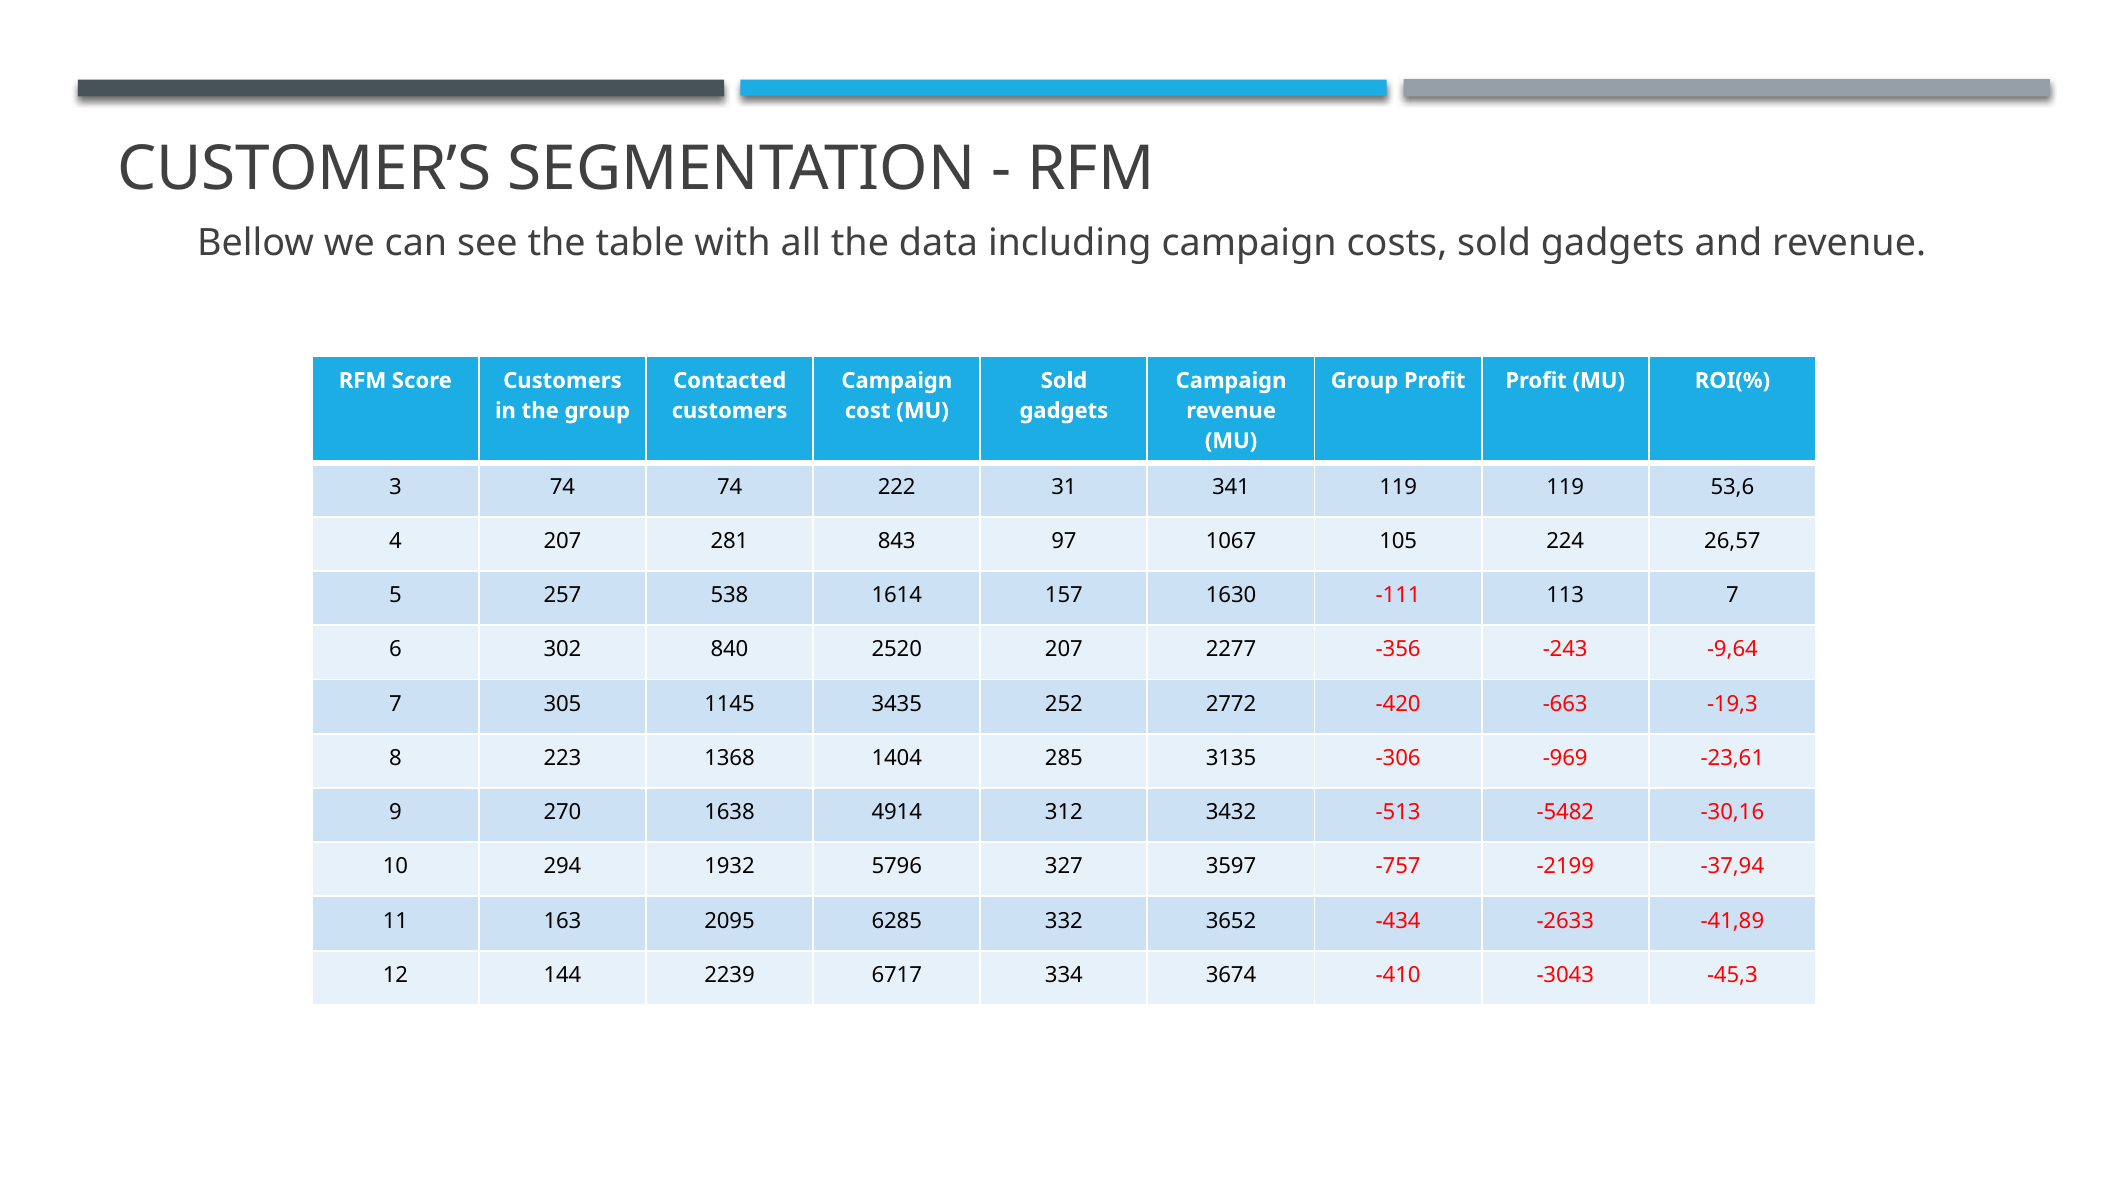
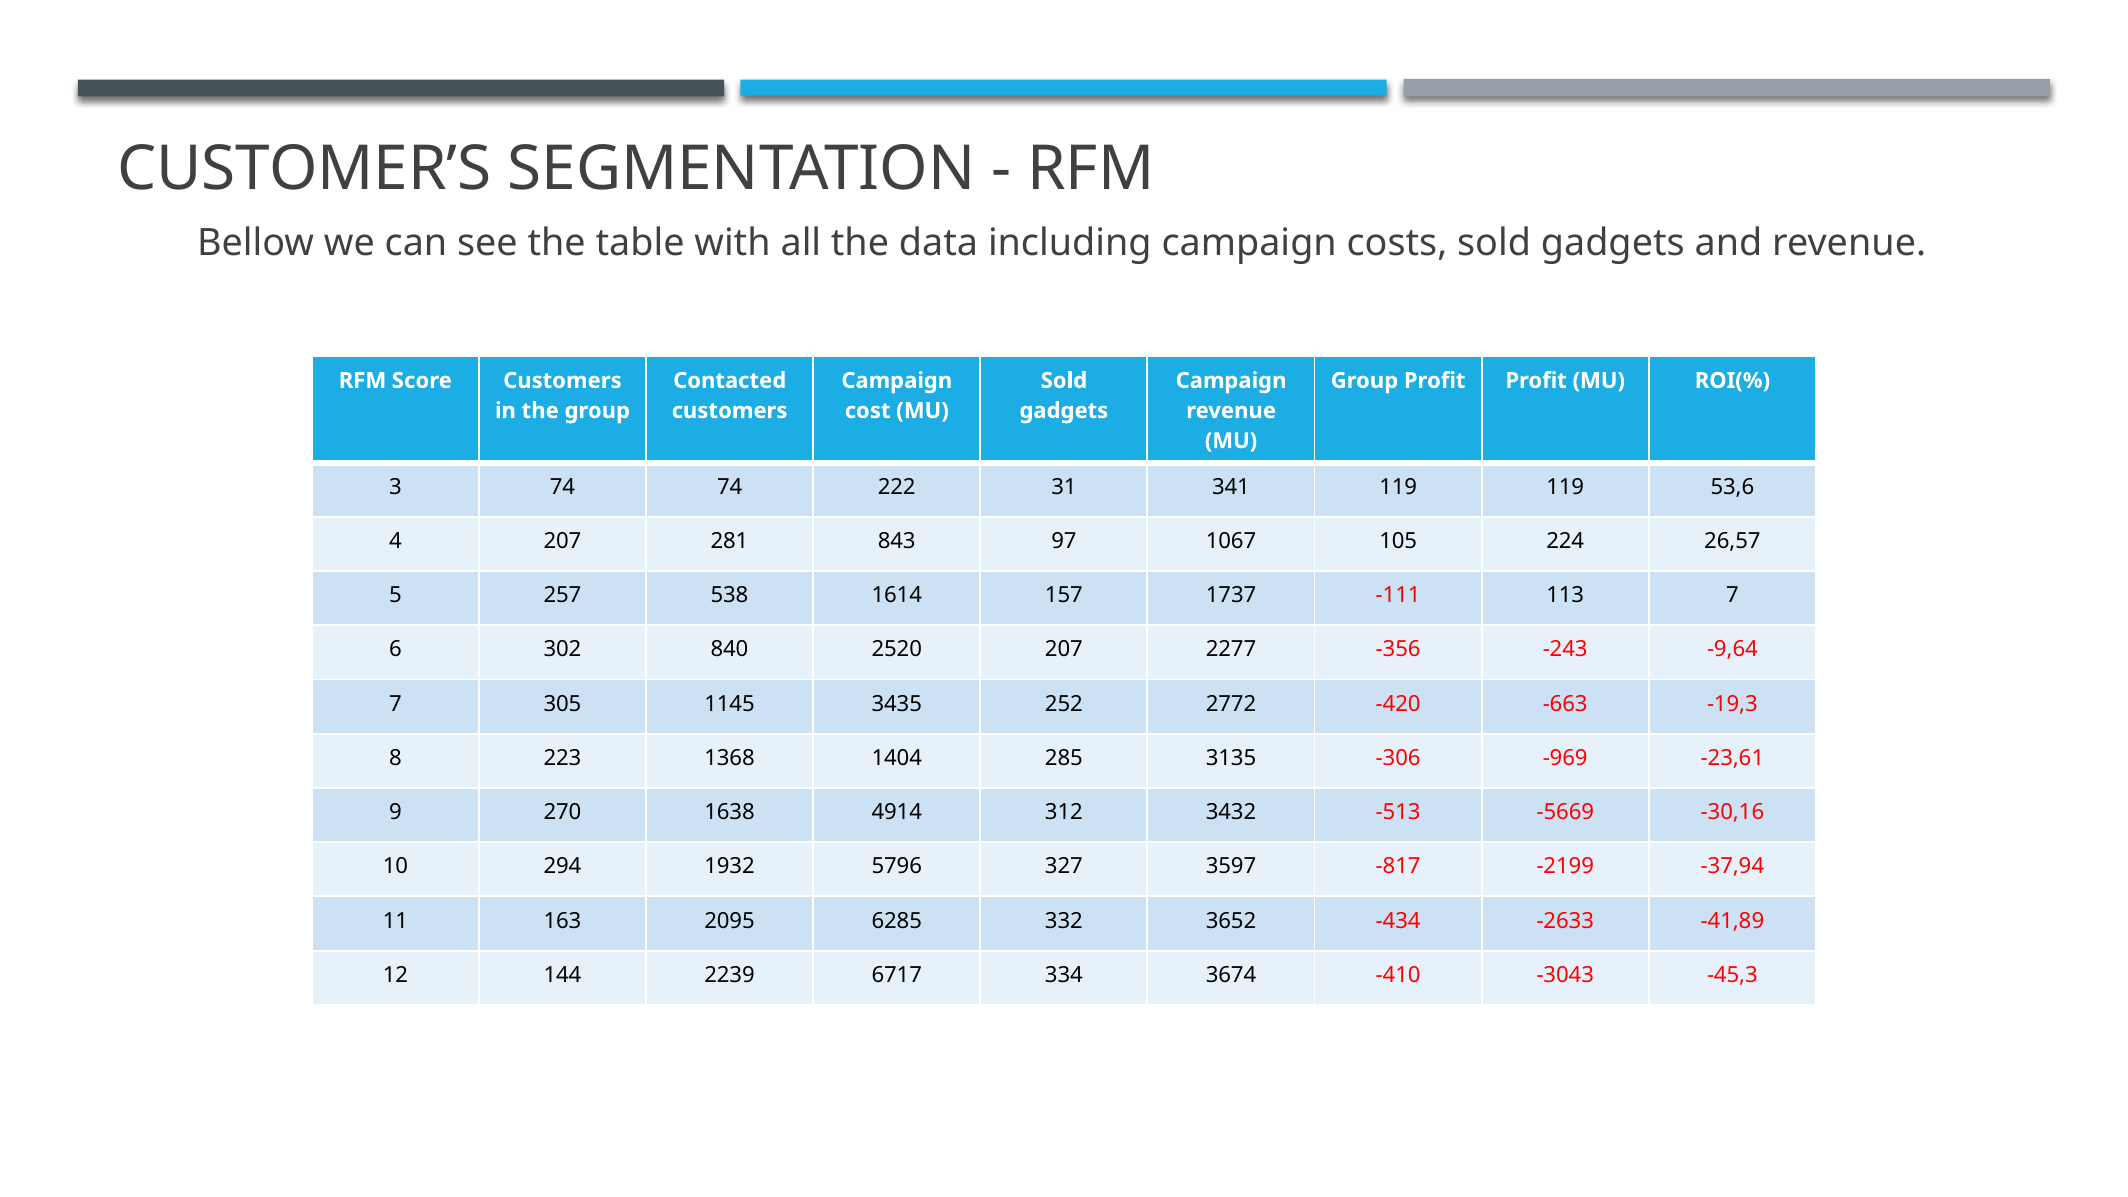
1630: 1630 -> 1737
-5482: -5482 -> -5669
-757: -757 -> -817
